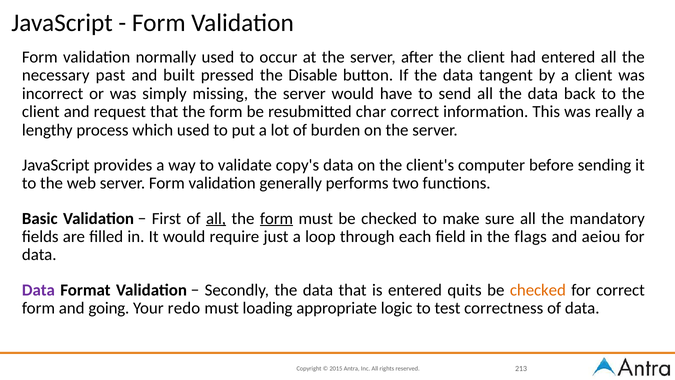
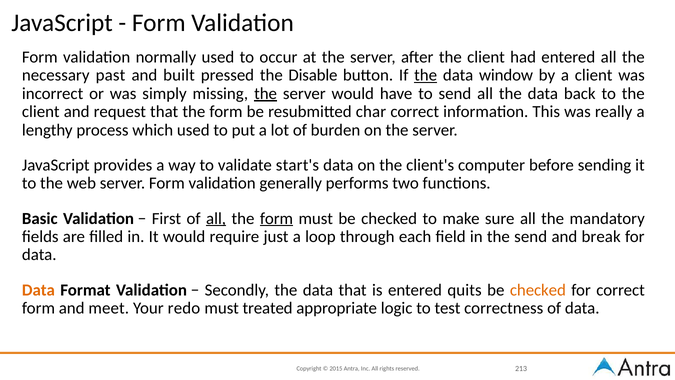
the at (426, 75) underline: none -> present
tangent: tangent -> window
the at (266, 93) underline: none -> present
copy's: copy's -> start's
the flags: flags -> send
aeiou: aeiou -> break
Data at (38, 290) colour: purple -> orange
going: going -> meet
loading: loading -> treated
